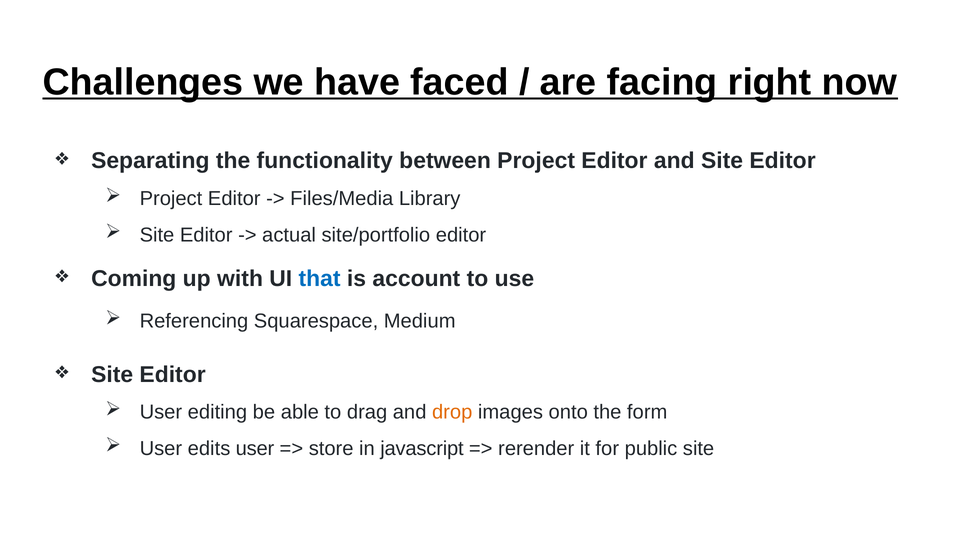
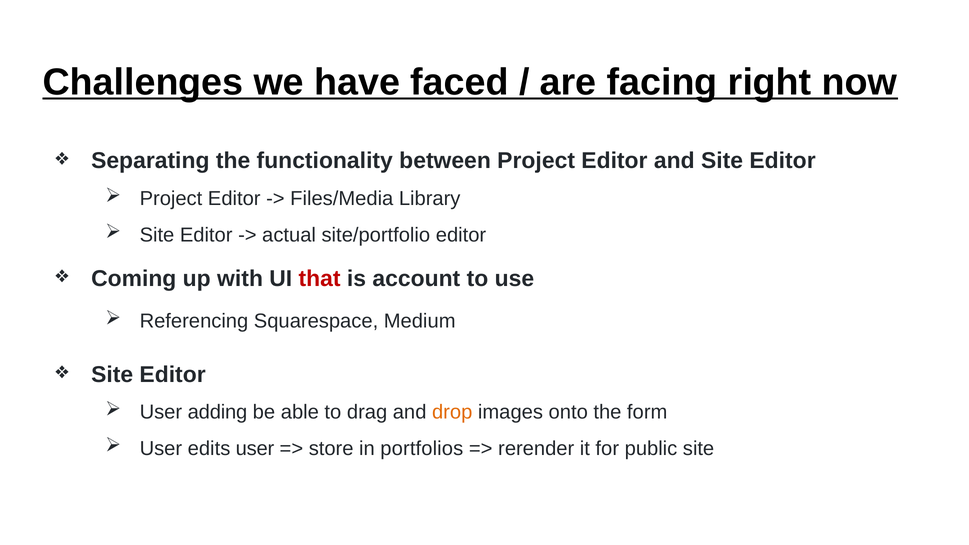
that colour: blue -> red
editing: editing -> adding
javascript: javascript -> portfolios
